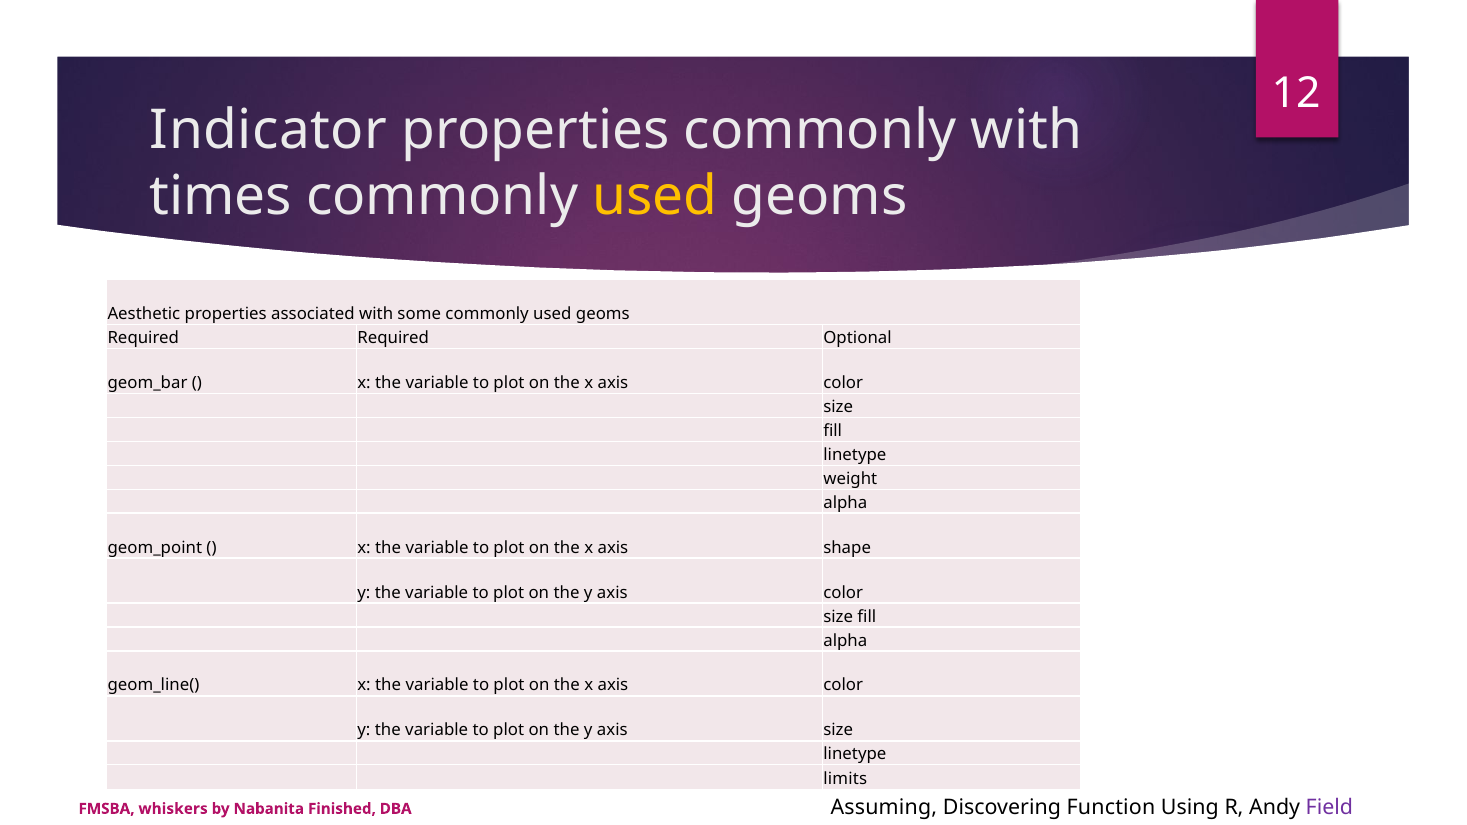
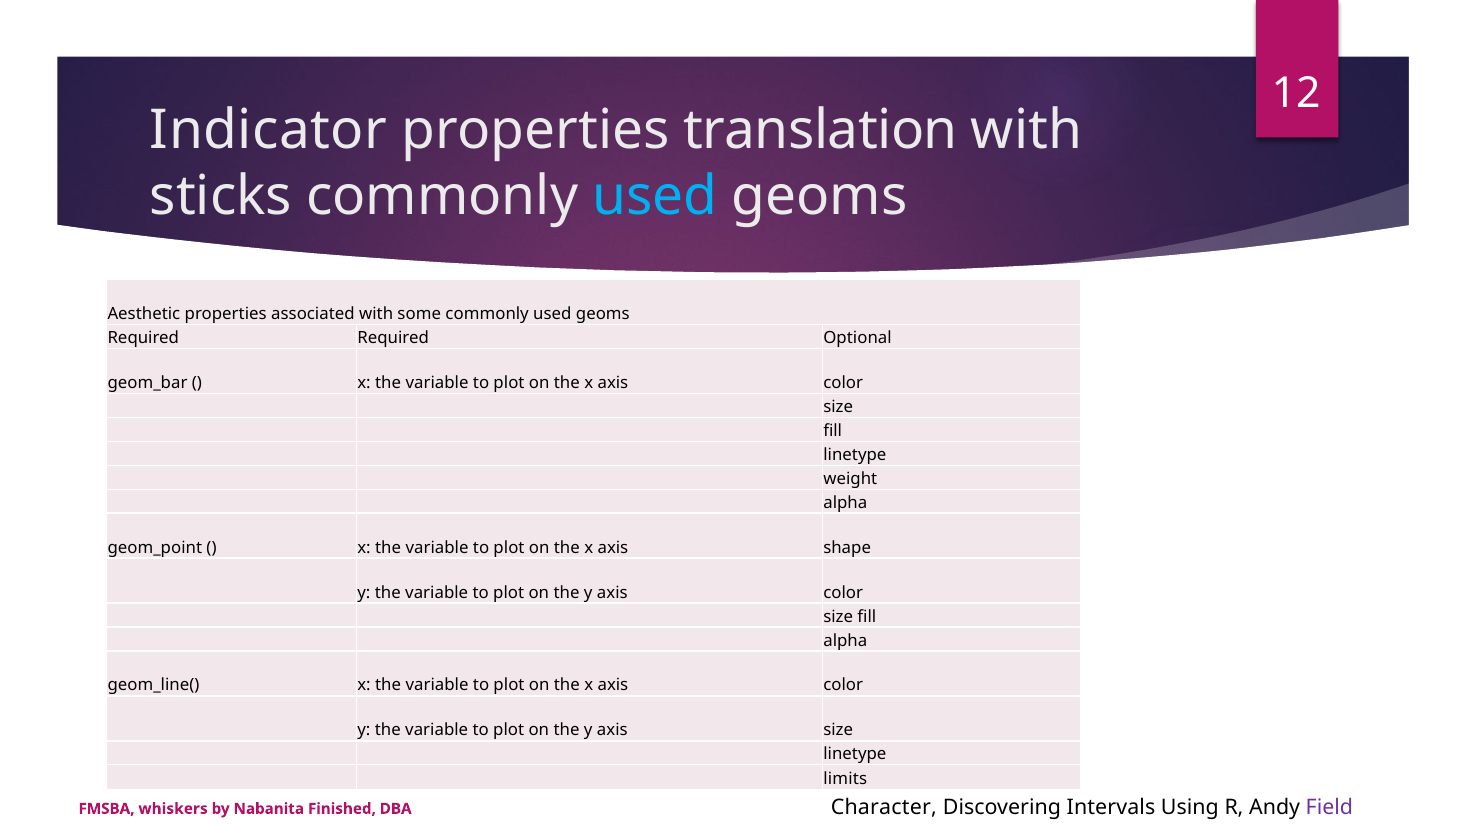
properties commonly: commonly -> translation
times: times -> sticks
used at (655, 197) colour: yellow -> light blue
Assuming: Assuming -> Character
Function: Function -> Intervals
